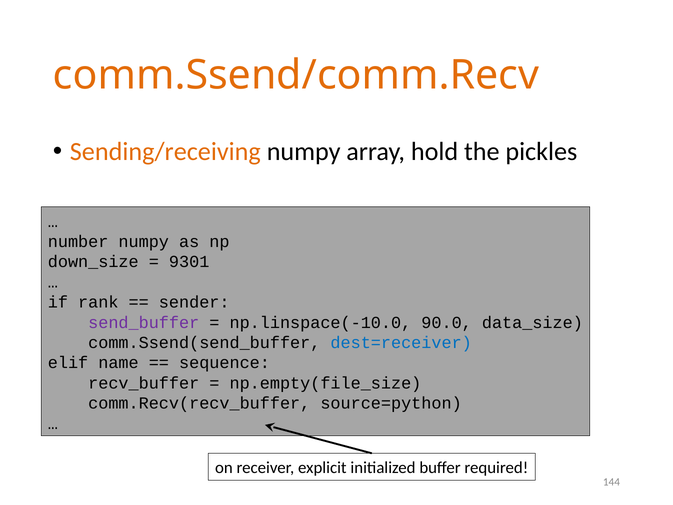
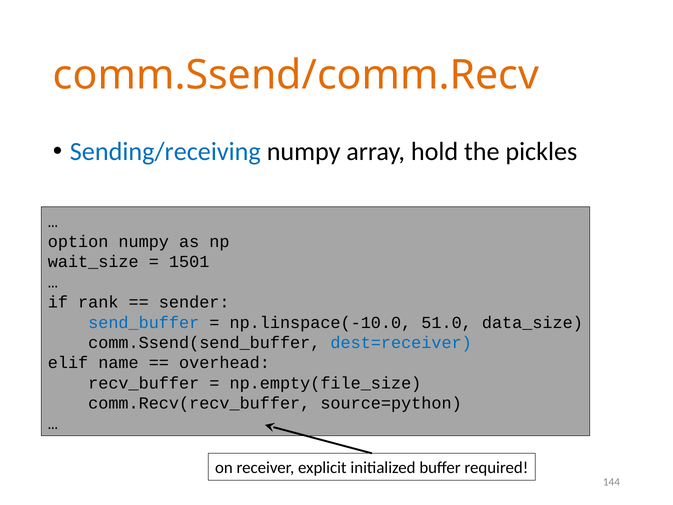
Sending/receiving colour: orange -> blue
number: number -> option
down_size: down_size -> wait_size
9301: 9301 -> 1501
send_buffer colour: purple -> blue
90.0: 90.0 -> 51.0
sequence: sequence -> overhead
